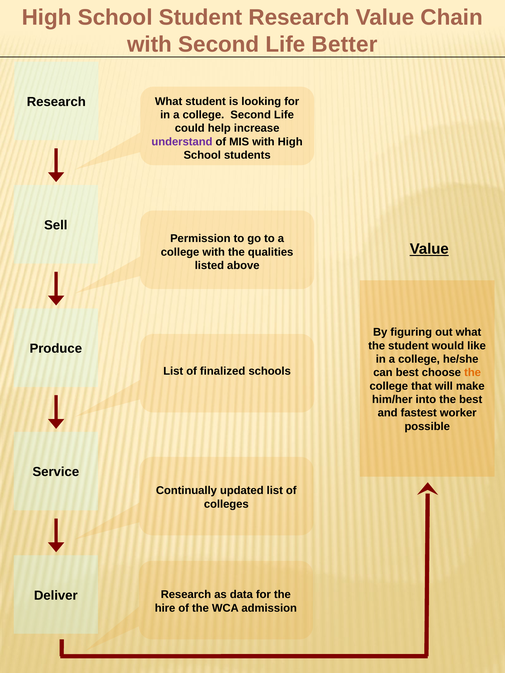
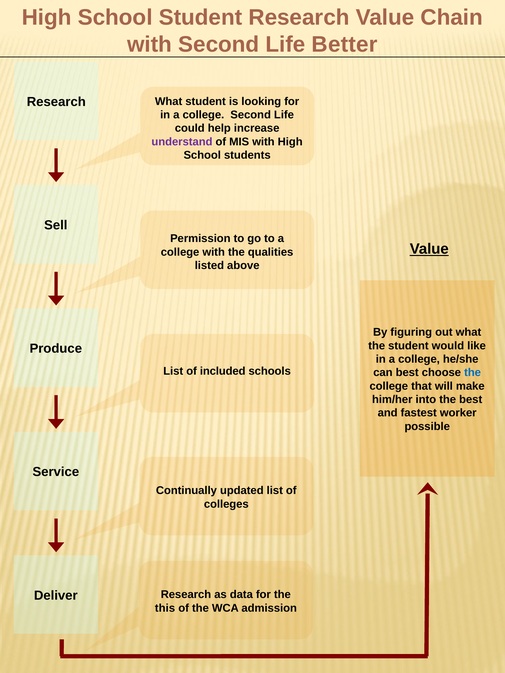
finalized: finalized -> included
the at (473, 373) colour: orange -> blue
hire: hire -> this
